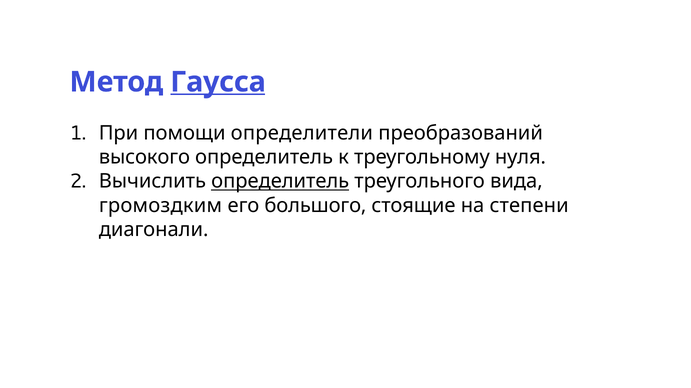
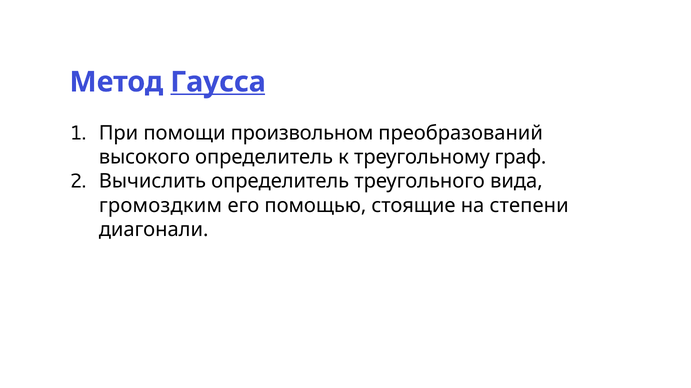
определители: определители -> произвольном
нуля: нуля -> граф
определитель at (280, 182) underline: present -> none
большого: большого -> помощью
